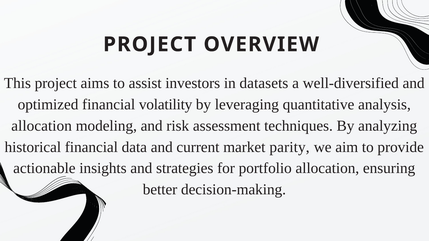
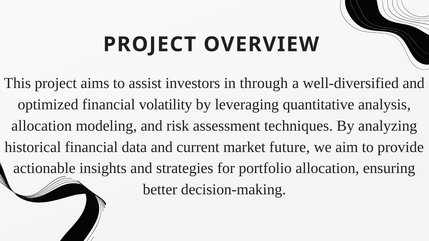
datasets: datasets -> through
parity: parity -> future
